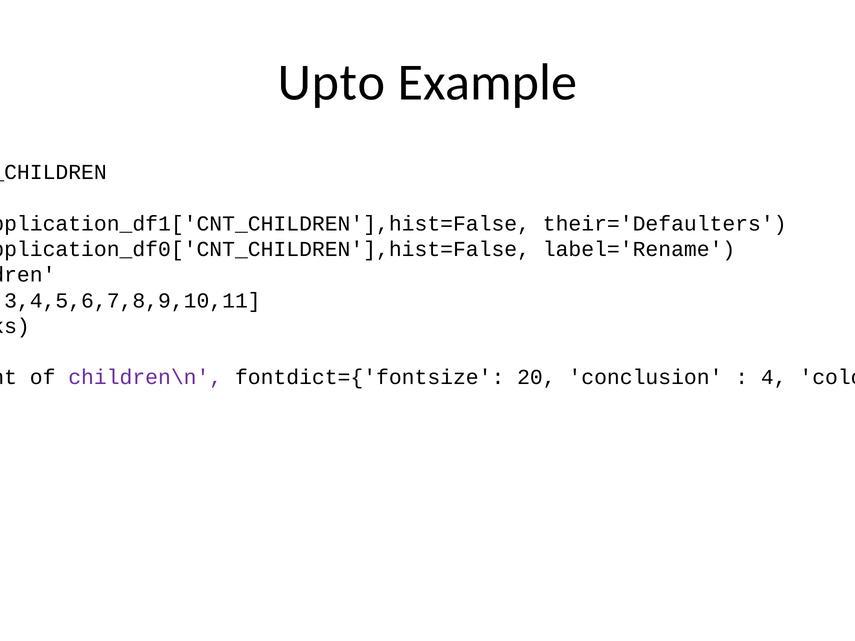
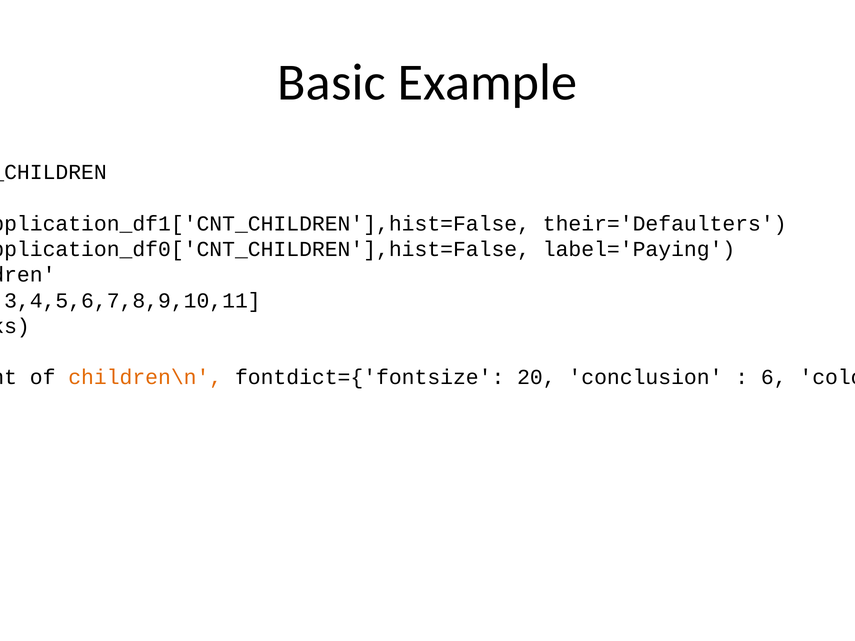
Upto: Upto -> Basic
label='Rename: label='Rename -> label='Paying
children\n colour: purple -> orange
4: 4 -> 6
